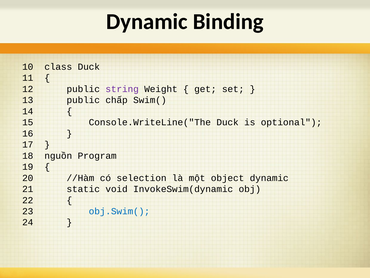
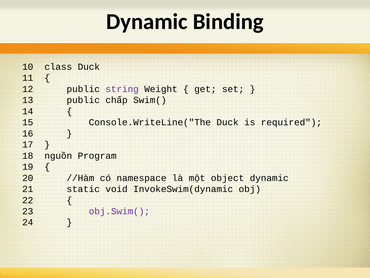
optional: optional -> required
selection: selection -> namespace
obj.Swim( colour: blue -> purple
